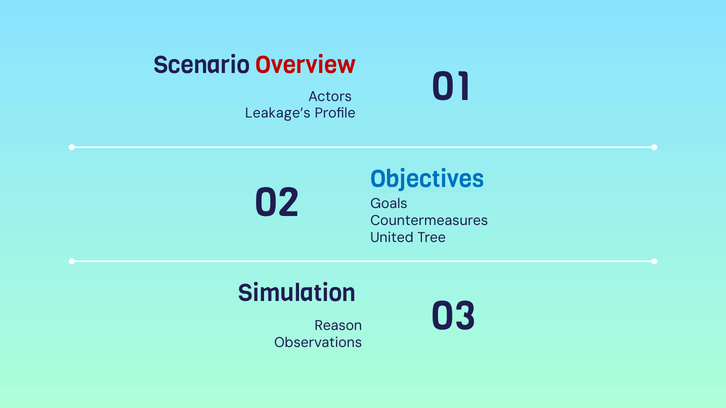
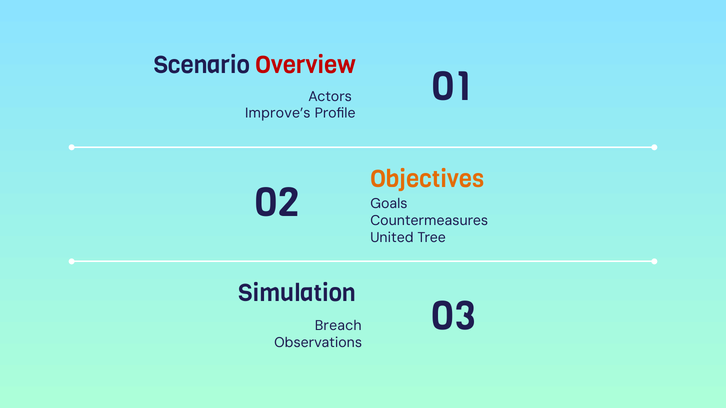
Leakage’s: Leakage’s -> Improve’s
Objectives colour: blue -> orange
Reason: Reason -> Breach
